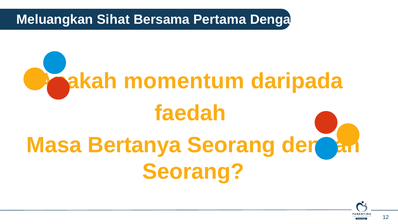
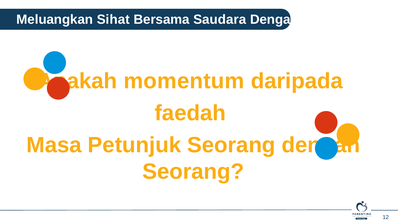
Pertama: Pertama -> Saudara
Bertanya: Bertanya -> Petunjuk
